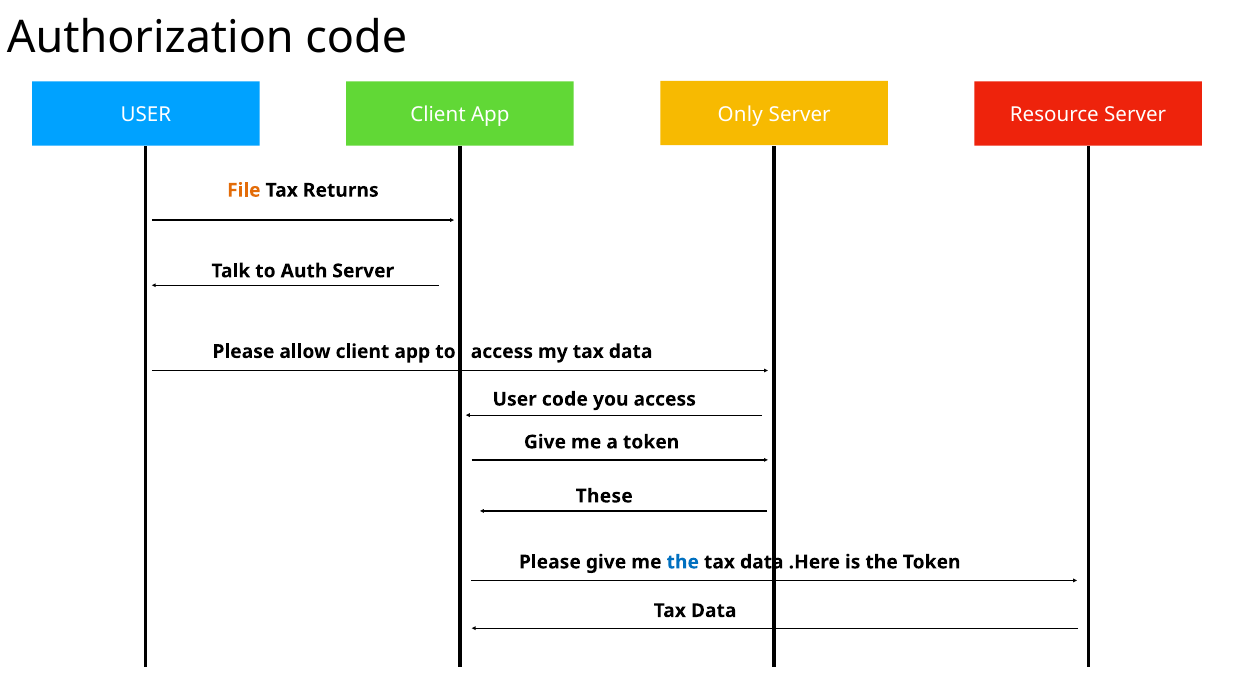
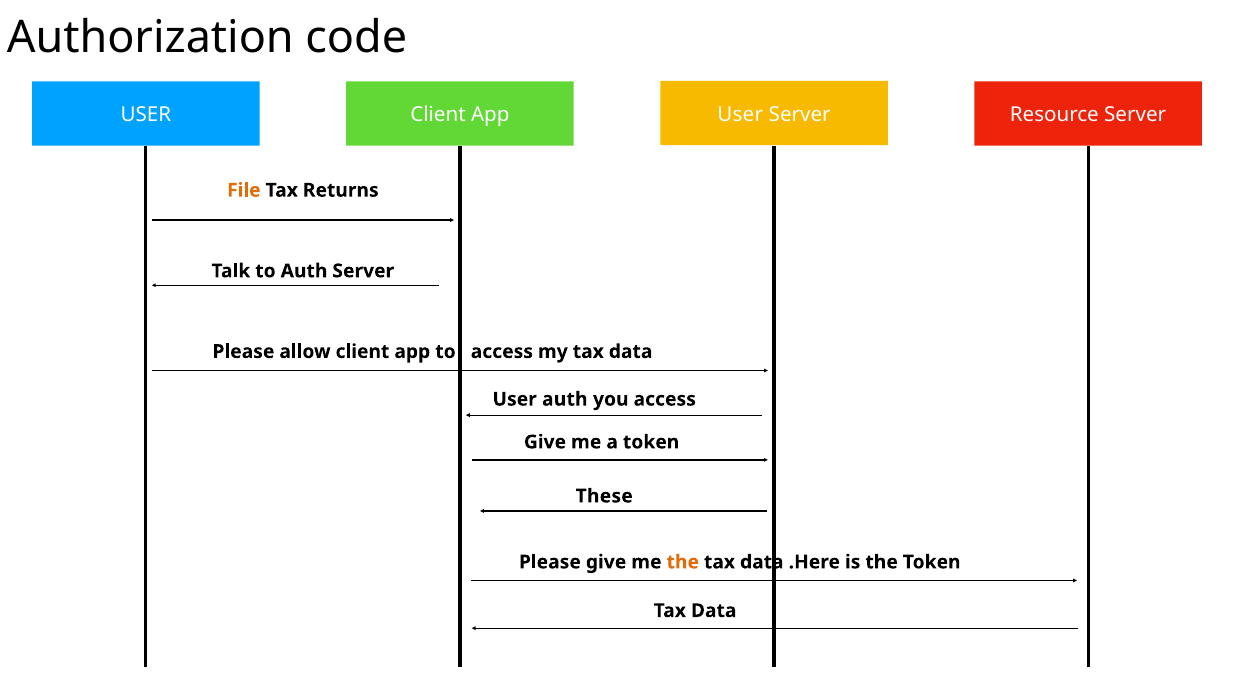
App Only: Only -> User
User code: code -> auth
the at (683, 562) colour: blue -> orange
